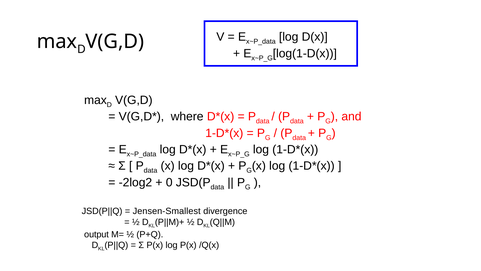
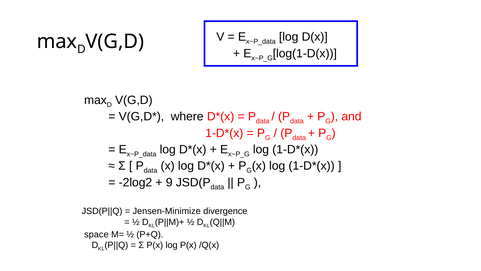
0: 0 -> 9
Jensen-Smallest: Jensen-Smallest -> Jensen-Minimize
output: output -> space
